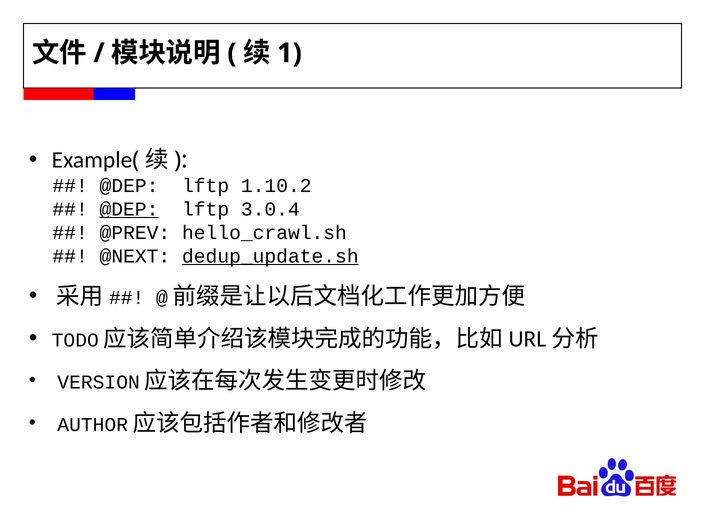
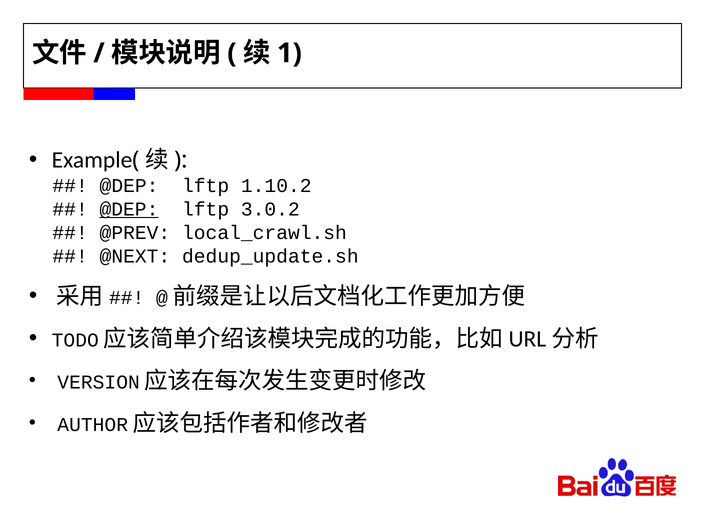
3.0.4: 3.0.4 -> 3.0.2
hello_crawl.sh: hello_crawl.sh -> local_crawl.sh
dedup_update.sh underline: present -> none
